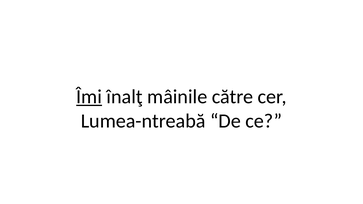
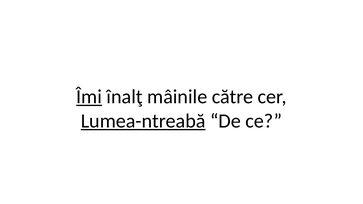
Lumea-ntreabă underline: none -> present
